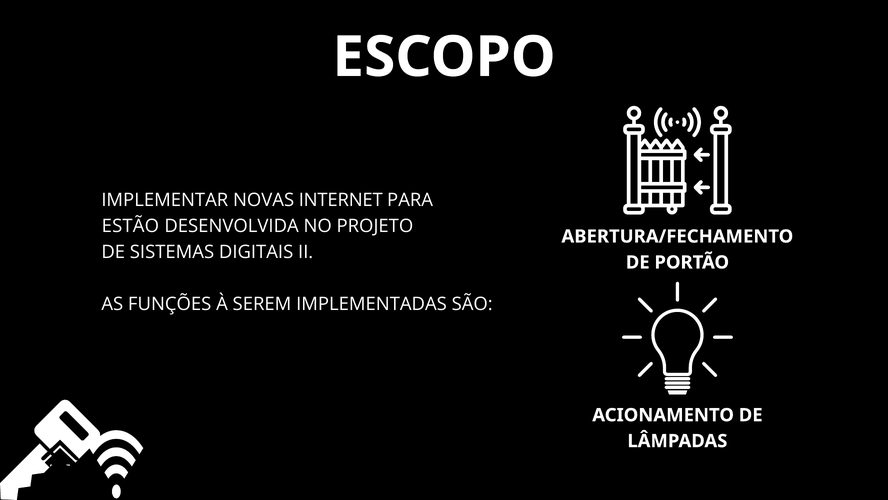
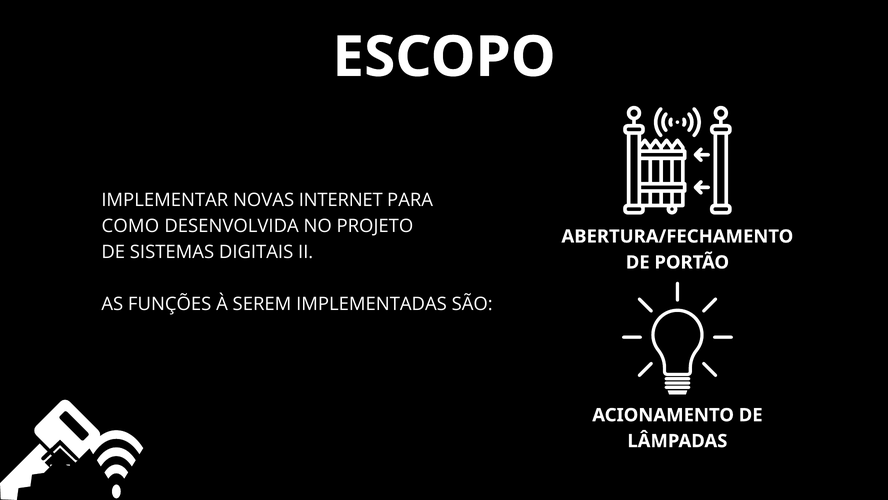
ESTÃO: ESTÃO -> COMO
